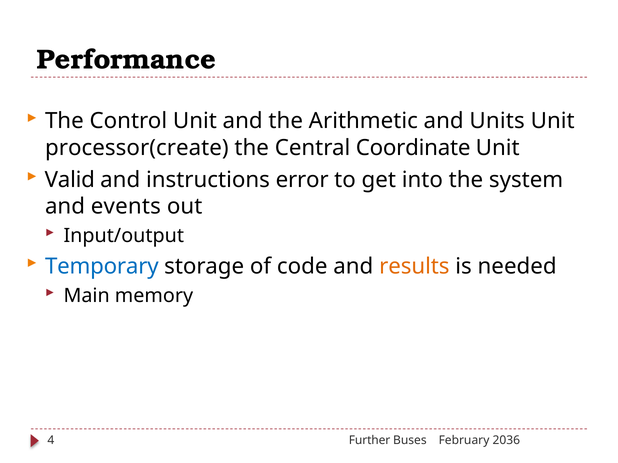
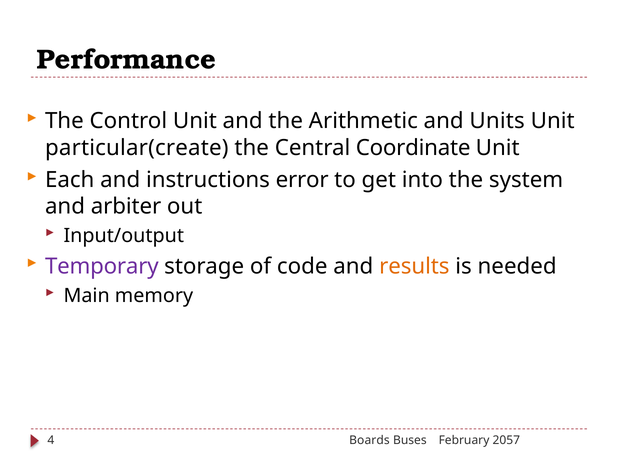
processor(create: processor(create -> particular(create
Valid: Valid -> Each
events: events -> arbiter
Temporary colour: blue -> purple
Further: Further -> Boards
2036: 2036 -> 2057
